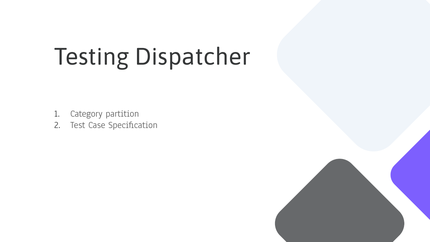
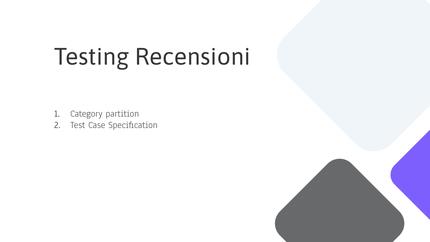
Dispatcher: Dispatcher -> Recensioni
